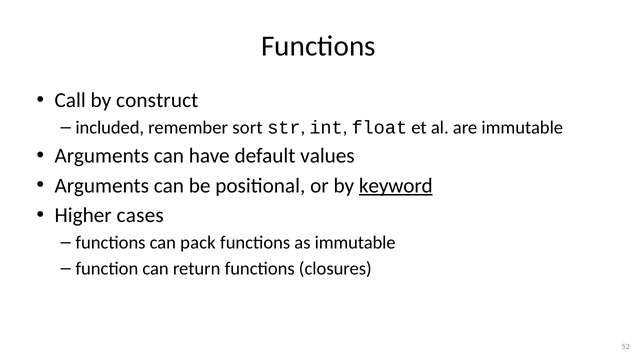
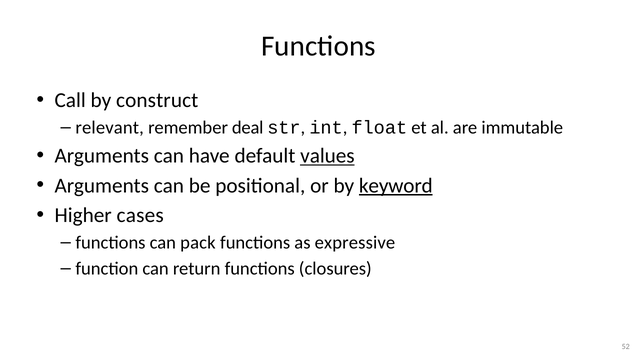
included: included -> relevant
sort: sort -> deal
values underline: none -> present
as immutable: immutable -> expressive
